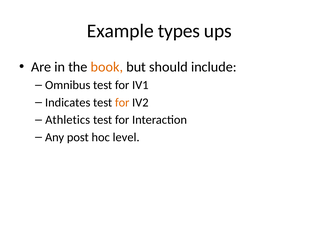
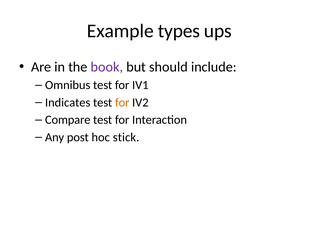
book colour: orange -> purple
Athletics: Athletics -> Compare
level: level -> stick
